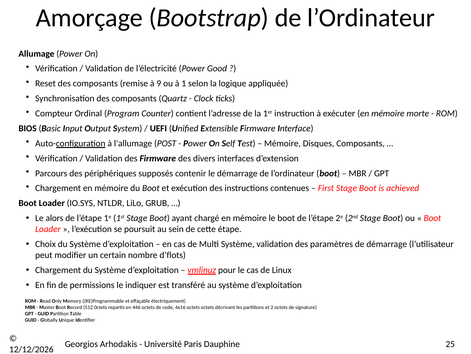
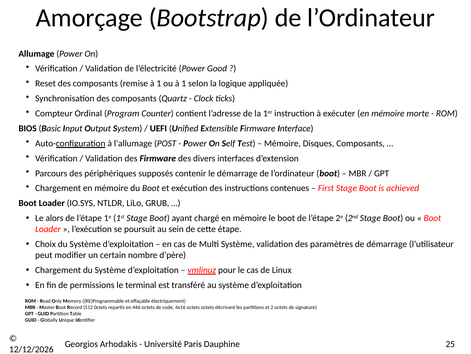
remise à 9: 9 -> 1
d’flots: d’flots -> d’père
indiquer: indiquer -> terminal
